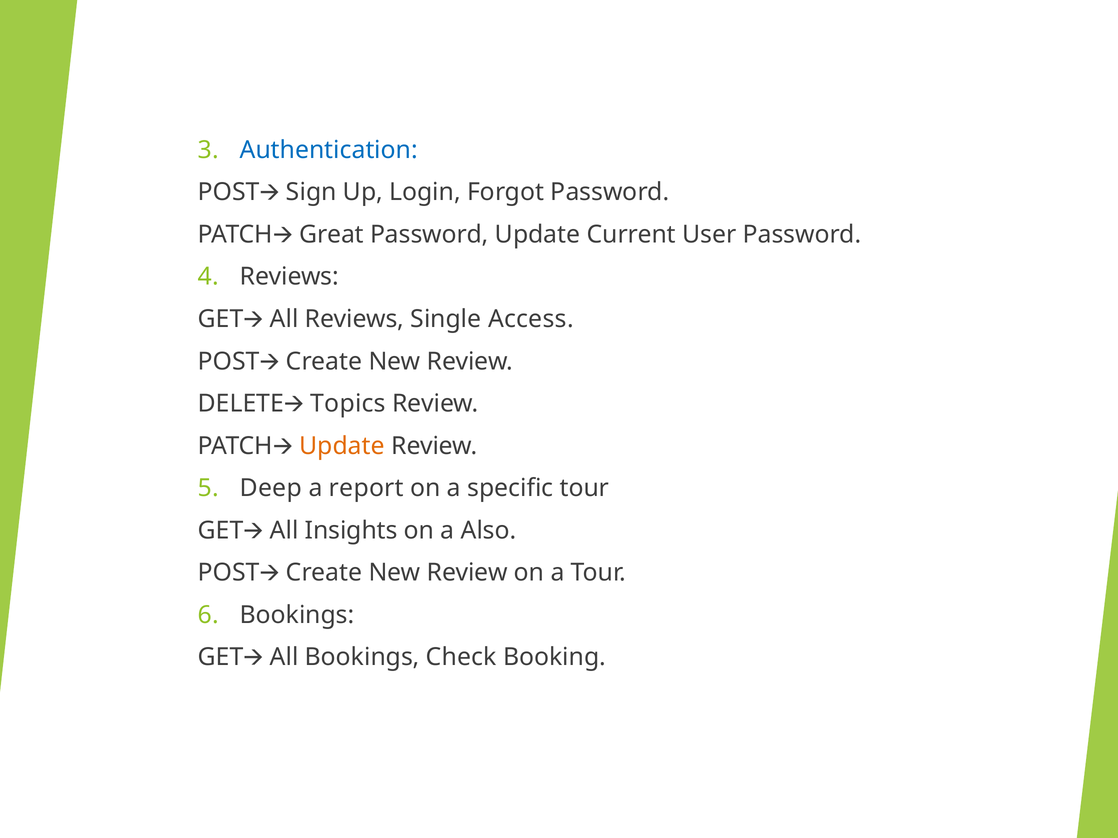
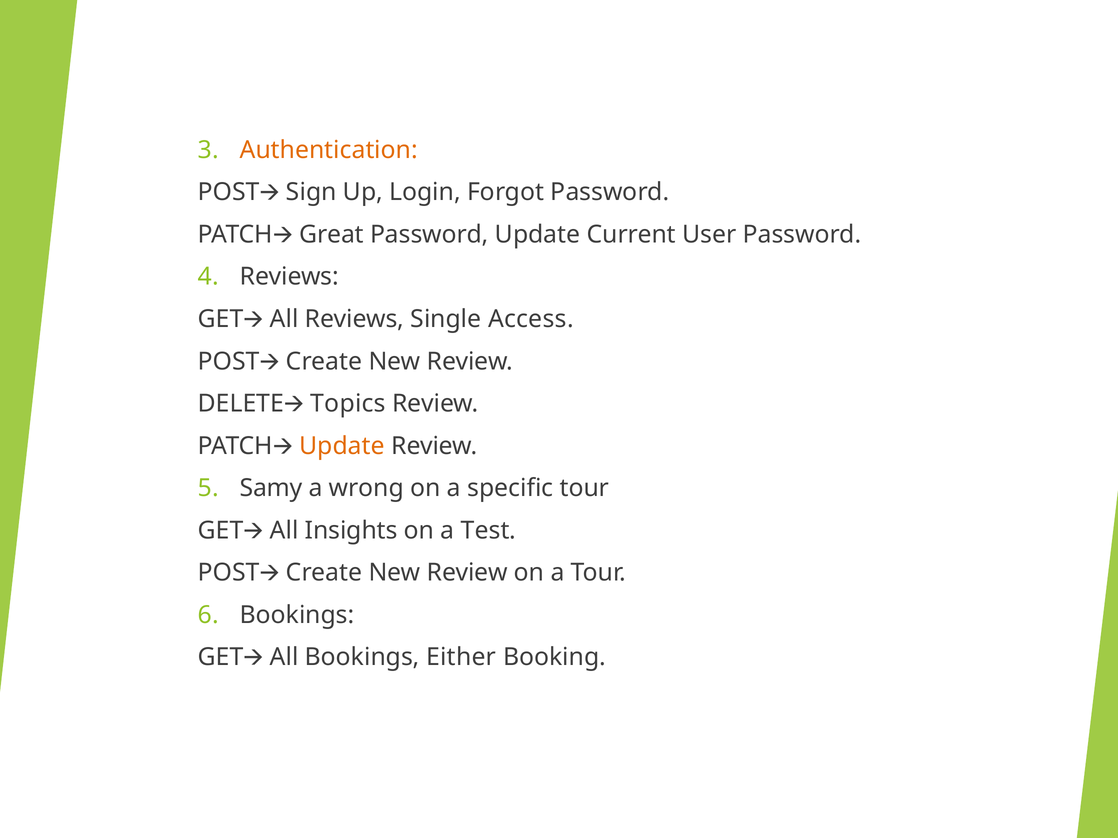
Authentication colour: blue -> orange
Deep: Deep -> Samy
report: report -> wrong
Also: Also -> Test
Check: Check -> Either
